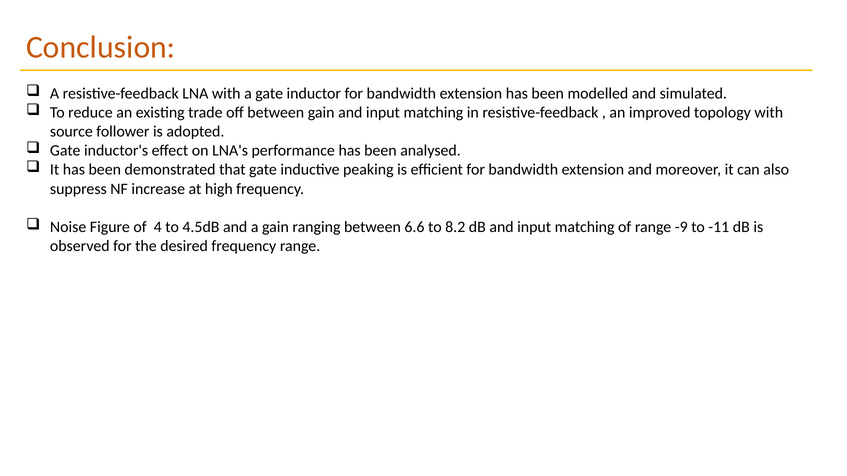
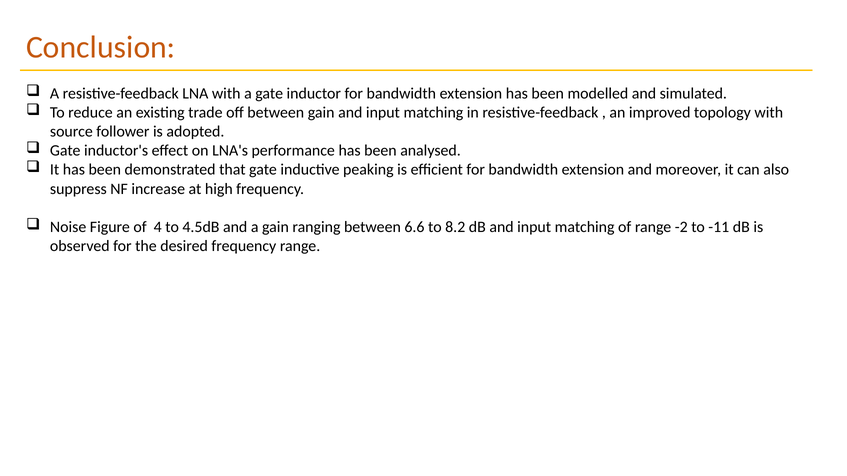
-9: -9 -> -2
